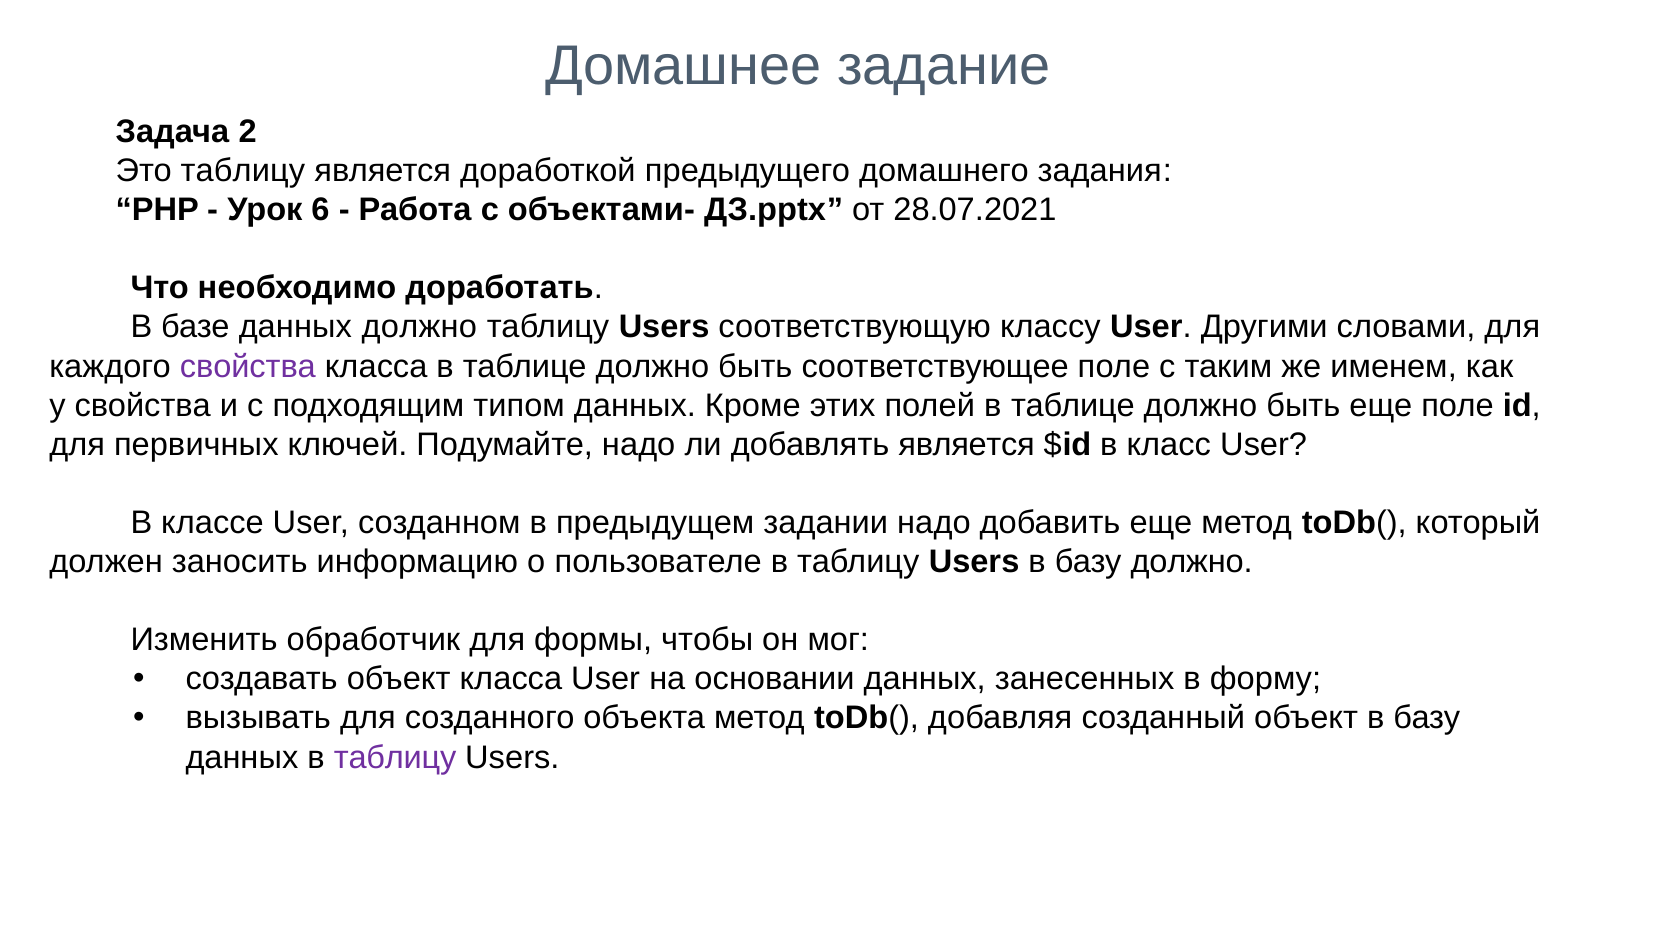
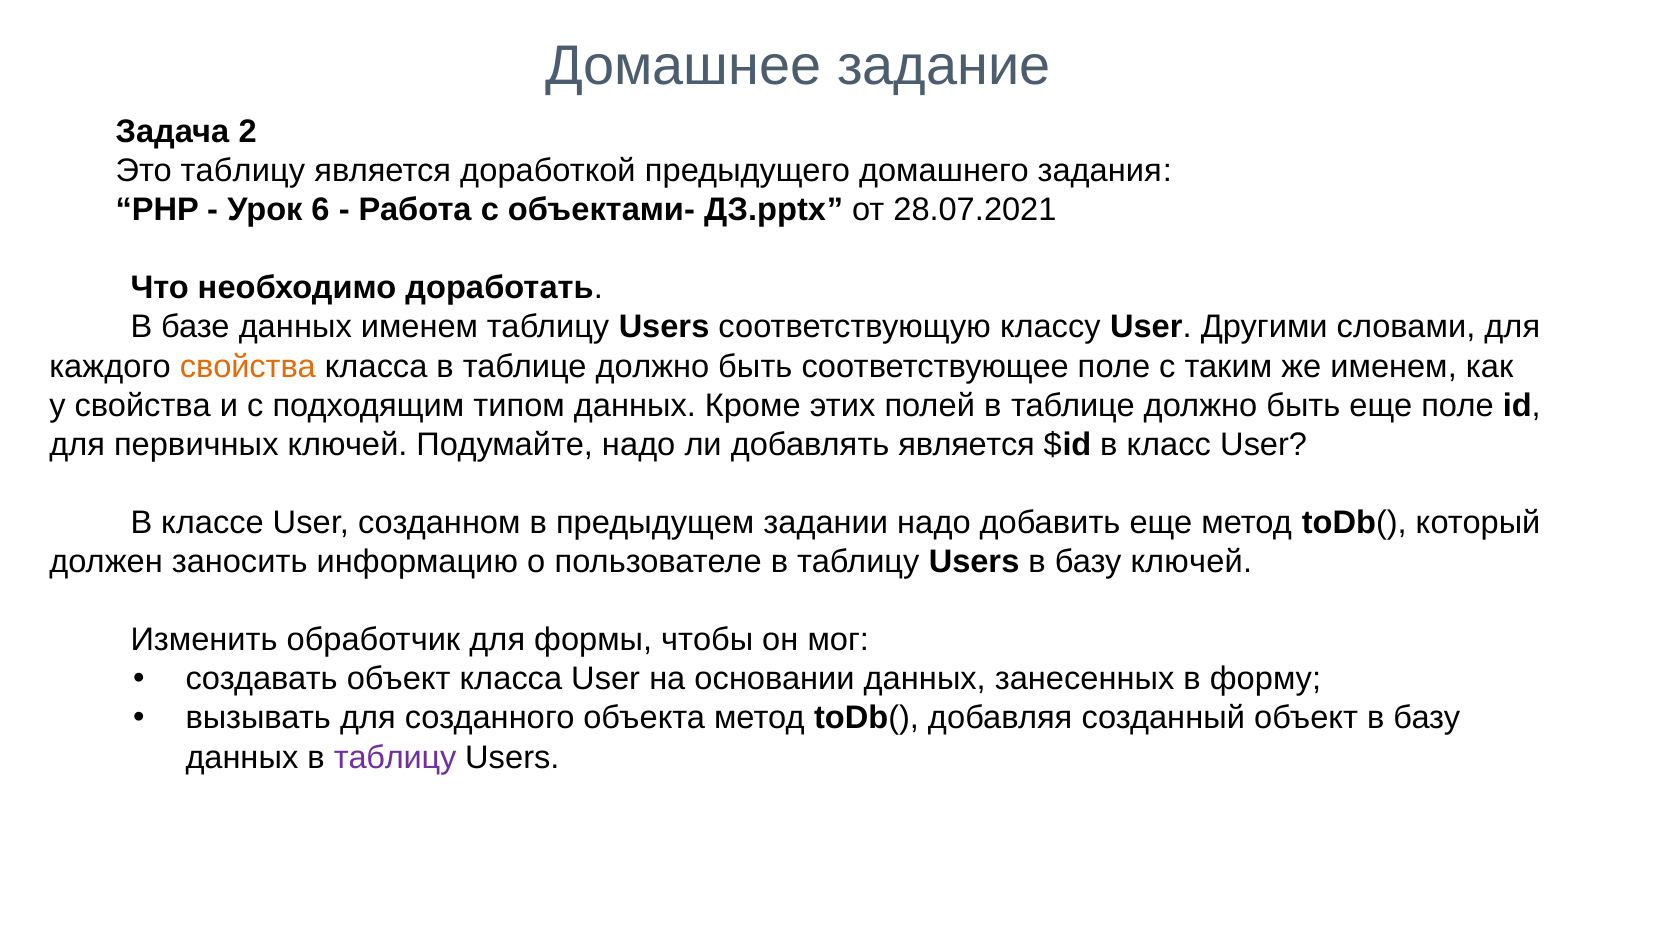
данных должно: должно -> именем
свойства at (248, 366) colour: purple -> orange
базу должно: должно -> ключей
